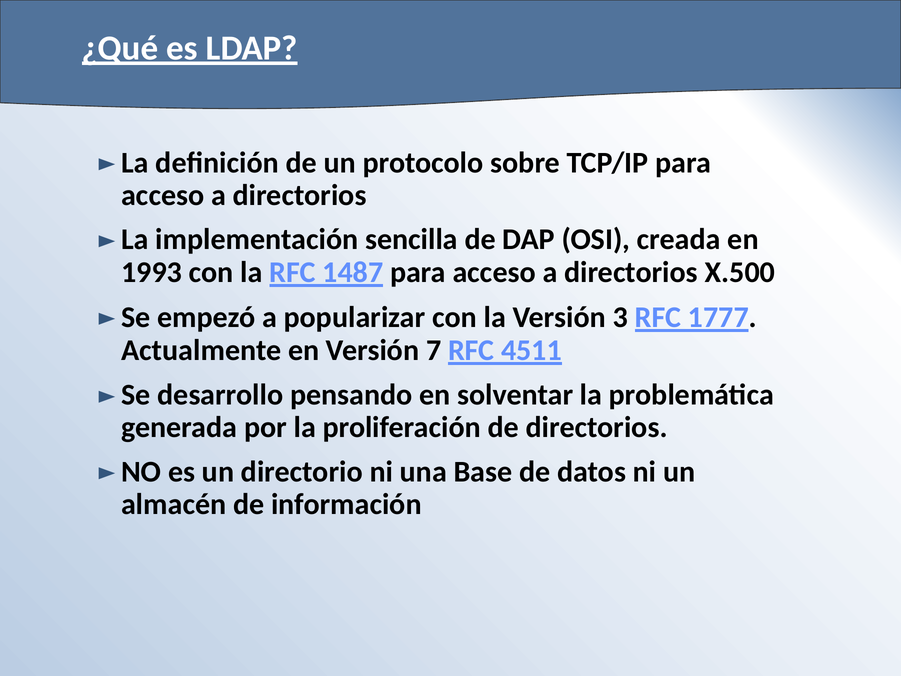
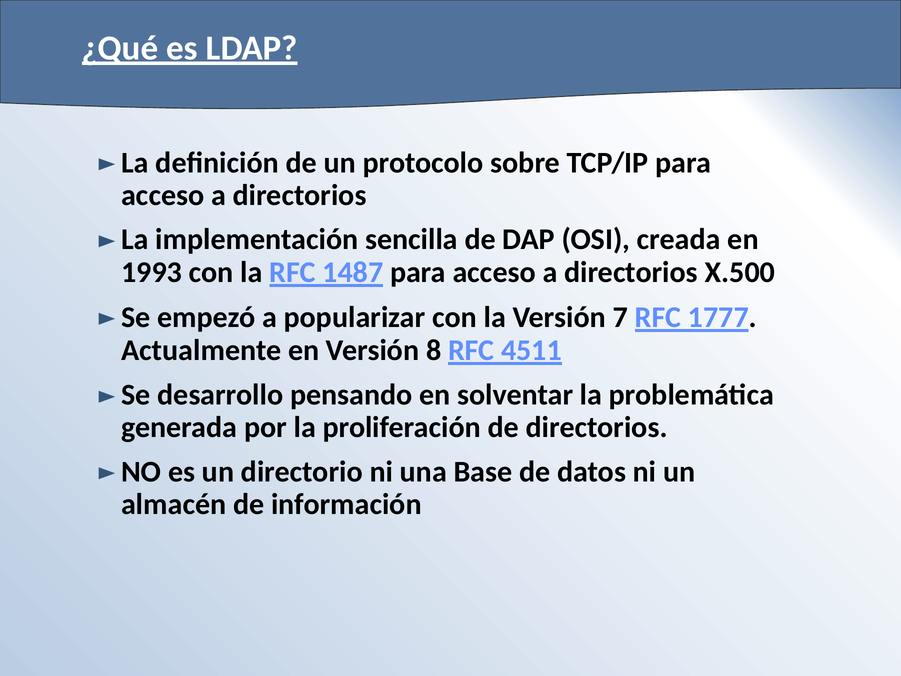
3: 3 -> 7
7: 7 -> 8
